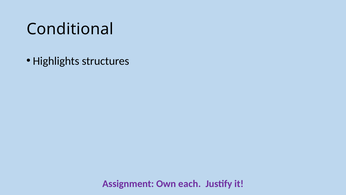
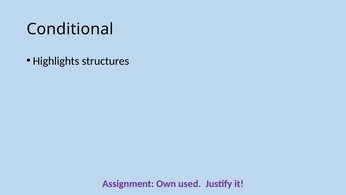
each: each -> used
